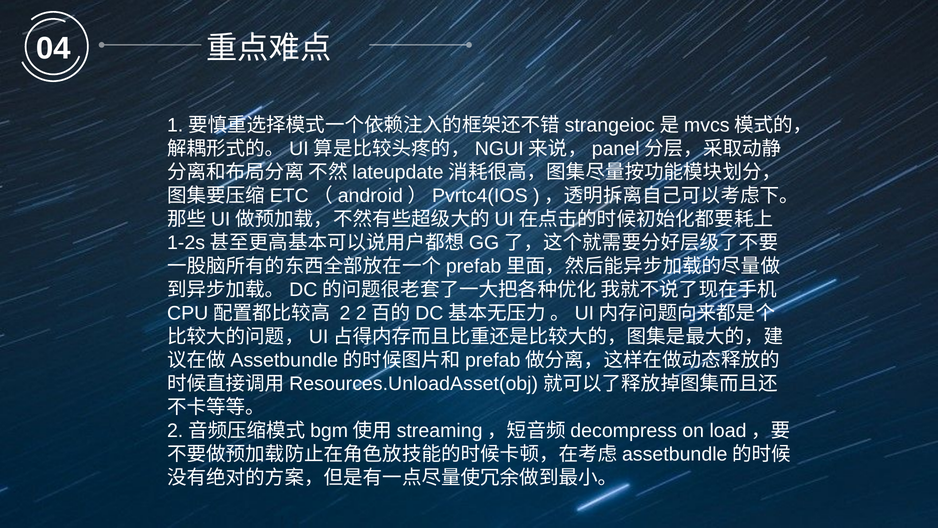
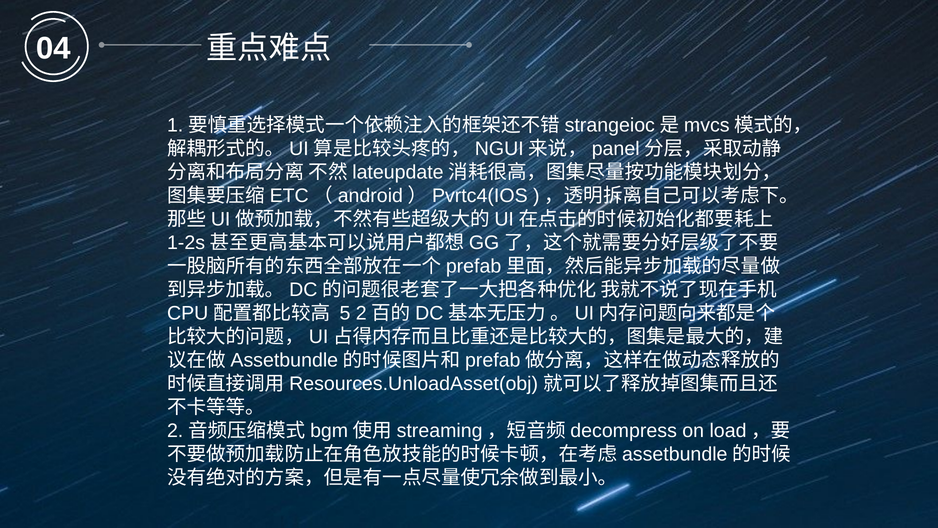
2: 2 -> 5
